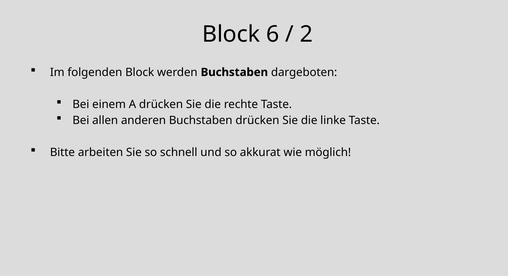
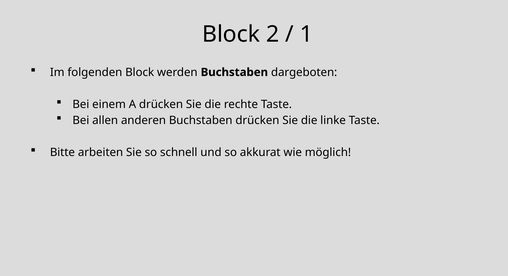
6: 6 -> 2
2: 2 -> 1
